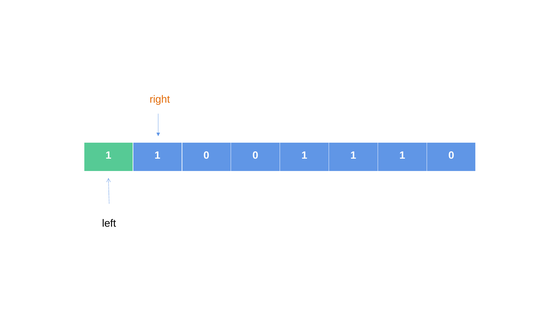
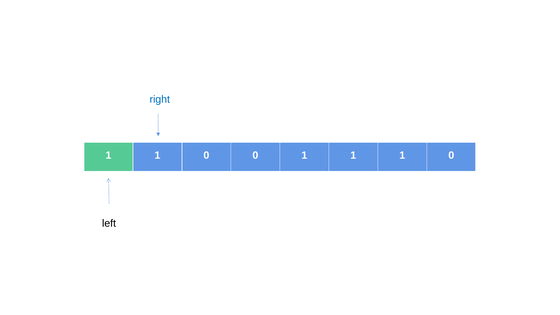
right colour: orange -> blue
